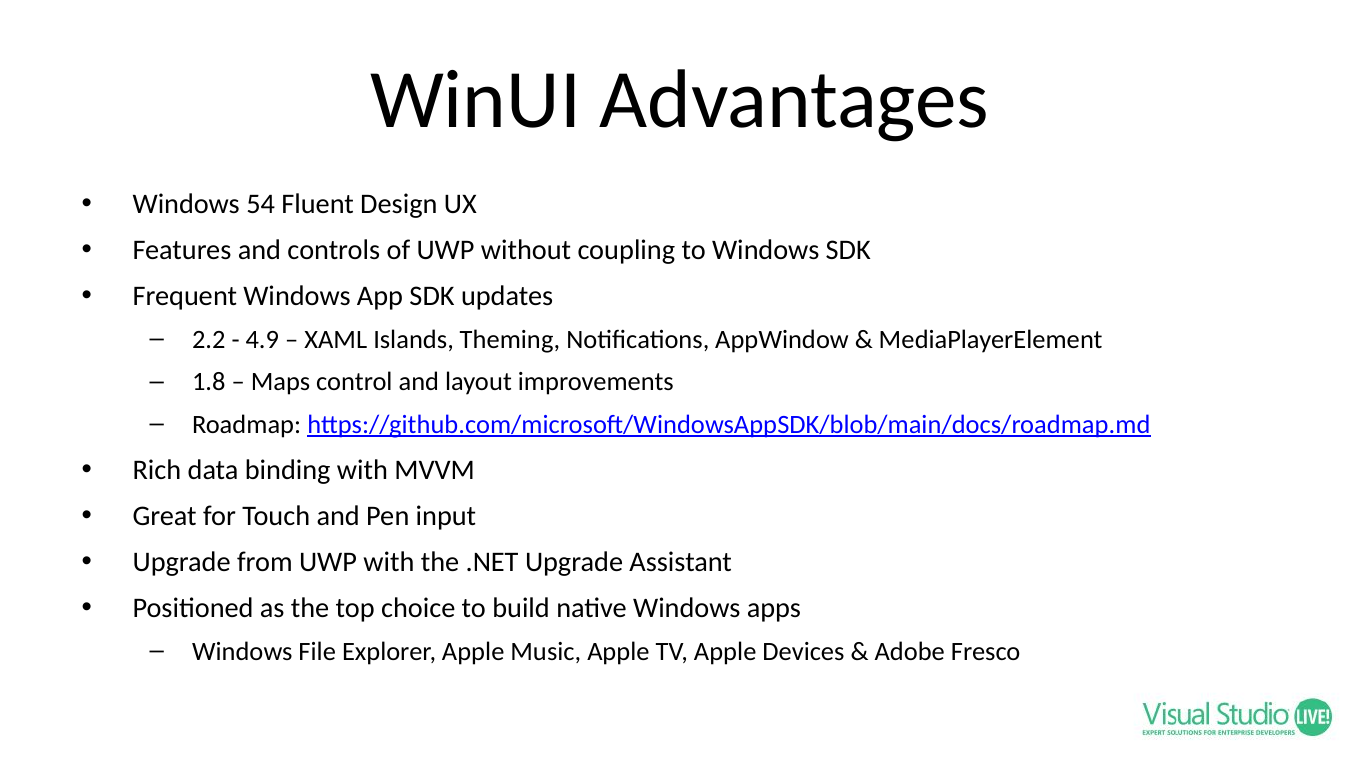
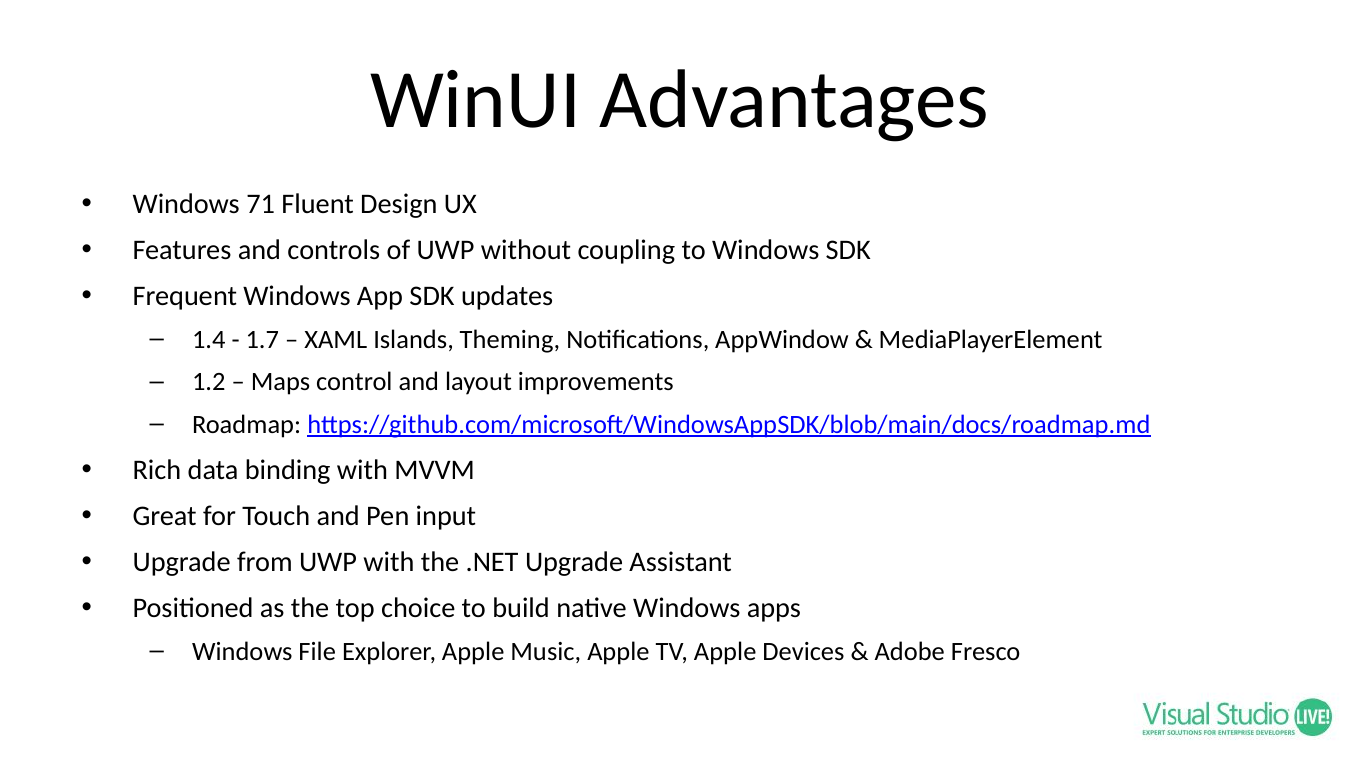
54: 54 -> 71
2.2: 2.2 -> 1.4
4.9: 4.9 -> 1.7
1.8: 1.8 -> 1.2
